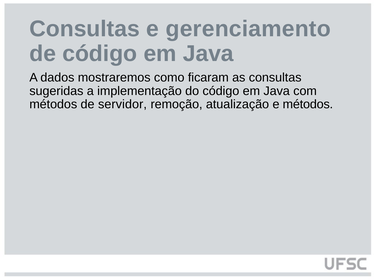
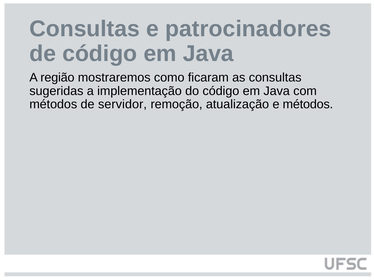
gerenciamento: gerenciamento -> patrocinadores
dados: dados -> região
